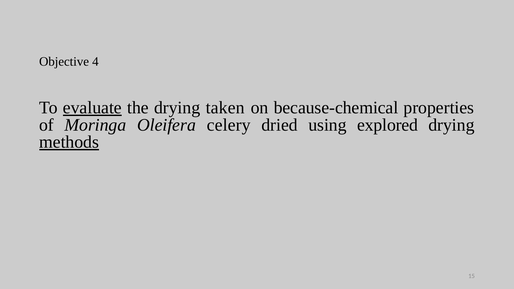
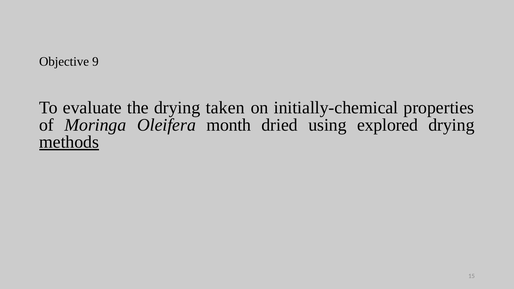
4: 4 -> 9
evaluate underline: present -> none
because-chemical: because-chemical -> initially-chemical
celery: celery -> month
